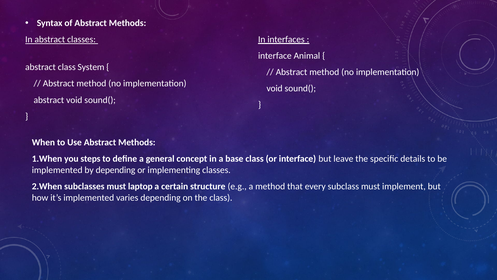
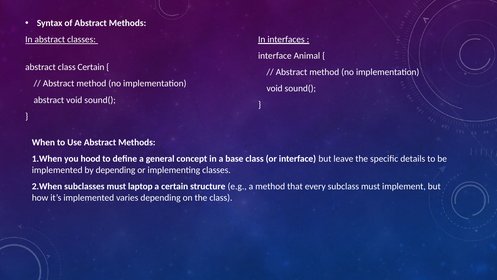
class System: System -> Certain
steps: steps -> hood
